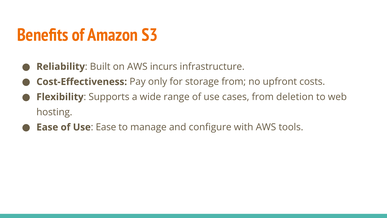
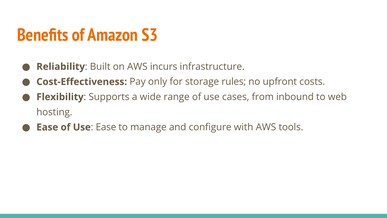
storage from: from -> rules
deletion: deletion -> inbound
